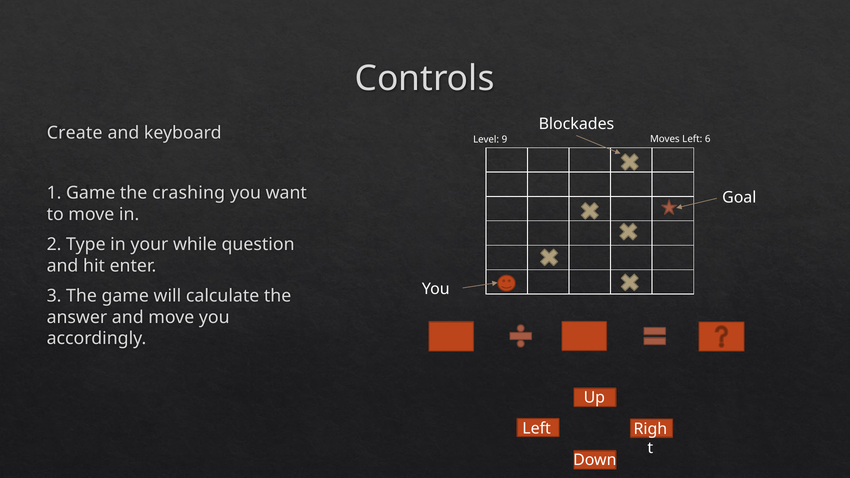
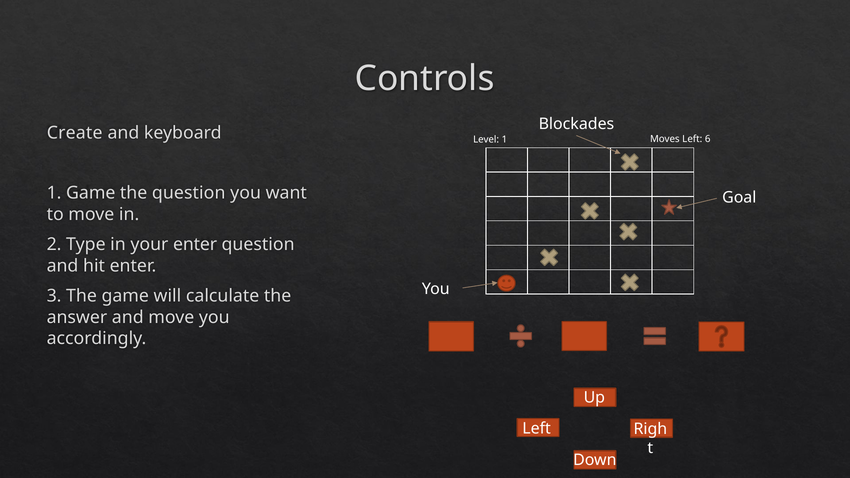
Level 9: 9 -> 1
the crashing: crashing -> question
your while: while -> enter
